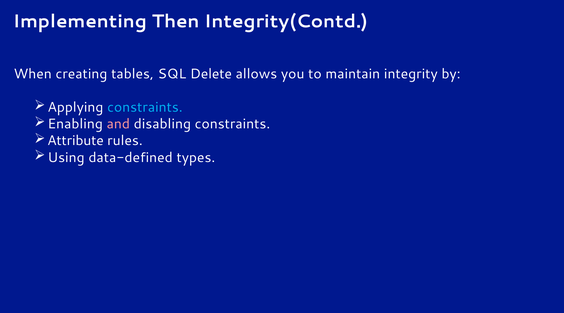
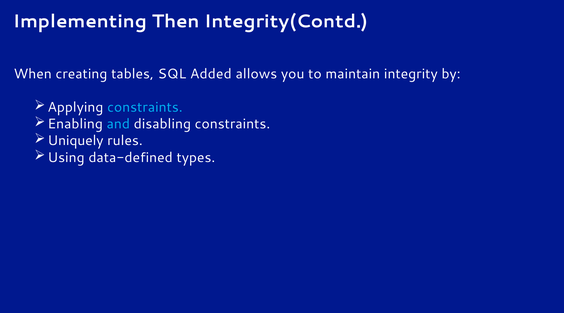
Delete: Delete -> Added
and colour: pink -> light blue
Attribute: Attribute -> Uniquely
